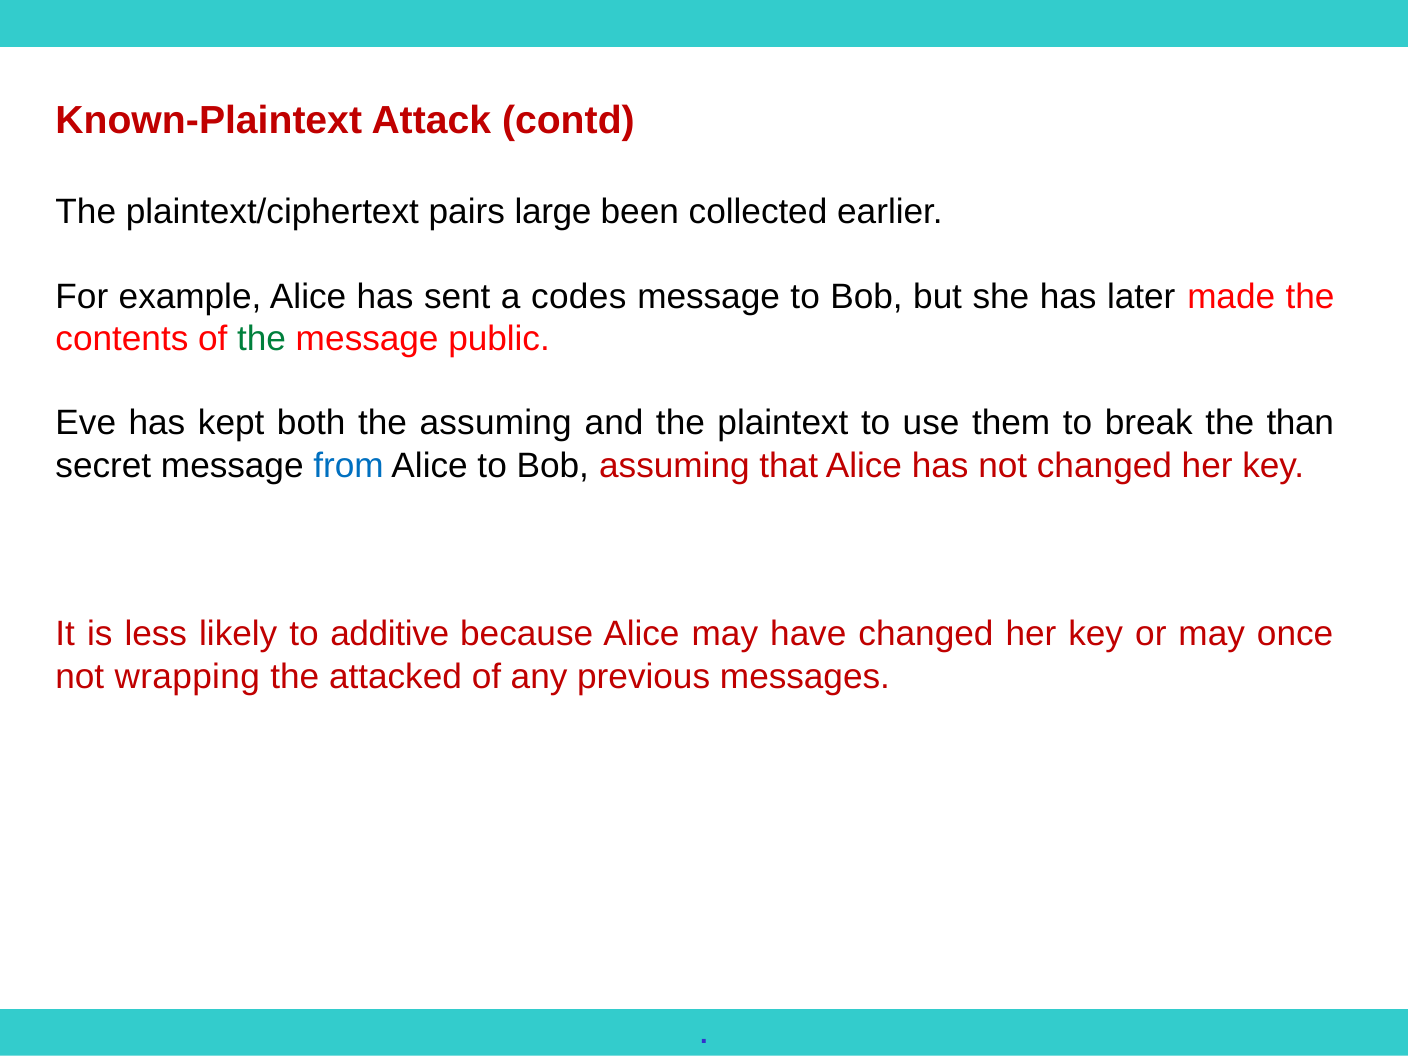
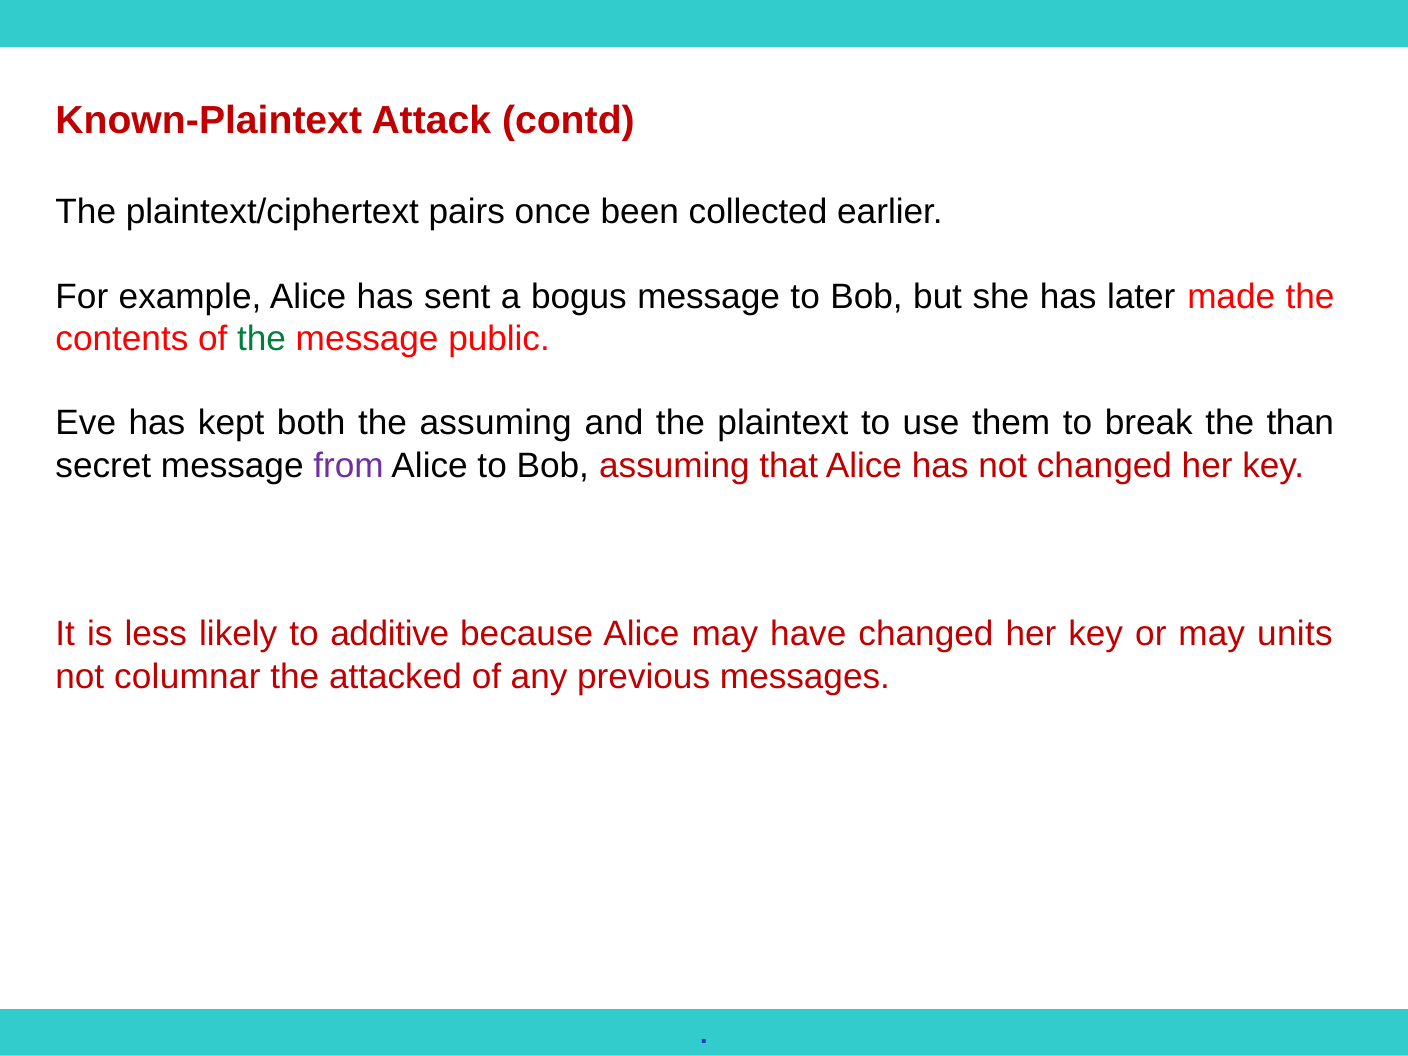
large: large -> once
codes: codes -> bogus
from colour: blue -> purple
once: once -> units
wrapping: wrapping -> columnar
